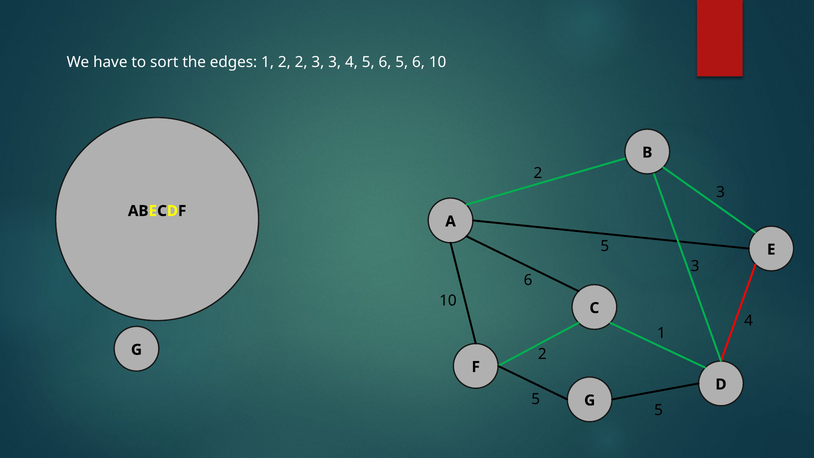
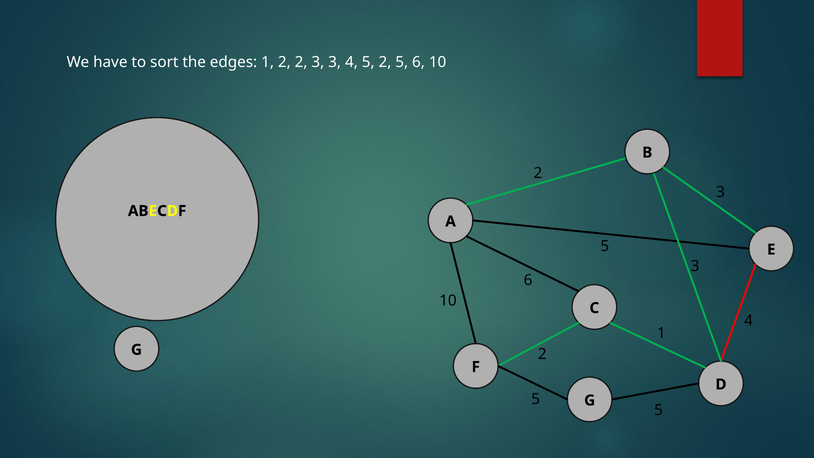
4 5 6: 6 -> 2
